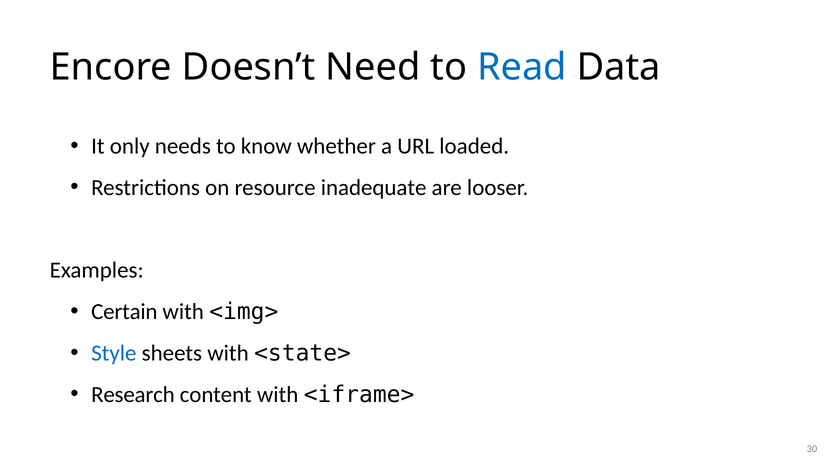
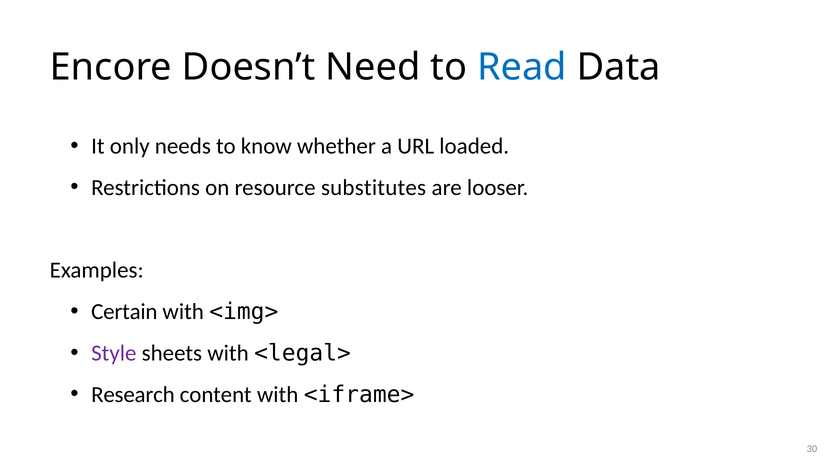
inadequate: inadequate -> substitutes
Style colour: blue -> purple
<state>: <state> -> <legal>
